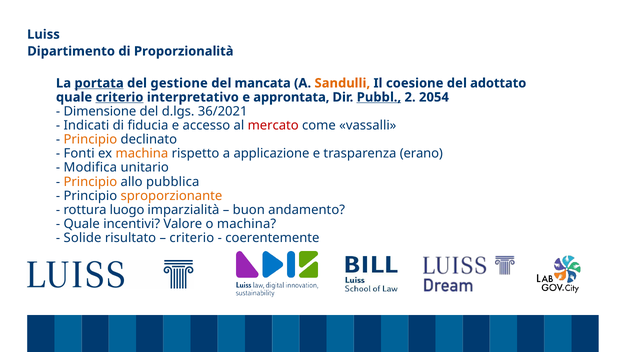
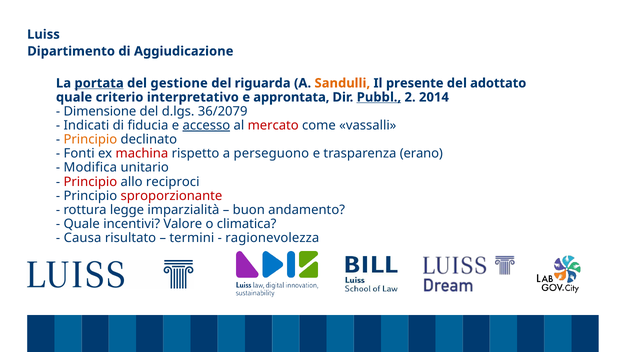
Proporzionalità: Proporzionalità -> Aggiudicazione
mancata: mancata -> riguarda
coesione: coesione -> presente
criterio at (120, 97) underline: present -> none
2054: 2054 -> 2014
36/2021: 36/2021 -> 36/2079
accesso underline: none -> present
machina at (142, 154) colour: orange -> red
applicazione: applicazione -> perseguono
Principio at (90, 182) colour: orange -> red
pubblica: pubblica -> reciproci
sproporzionante colour: orange -> red
luogo: luogo -> legge
o machina: machina -> climatica
Solide: Solide -> Causa
criterio at (192, 238): criterio -> termini
coerentemente: coerentemente -> ragionevolezza
